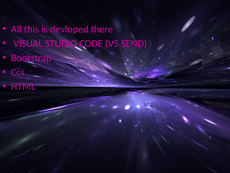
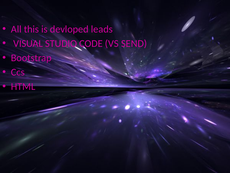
there: there -> leads
